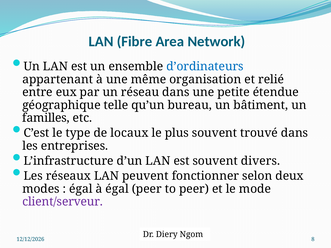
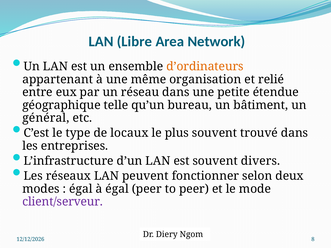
Fibre: Fibre -> Libre
d’ordinateurs colour: blue -> orange
familles: familles -> général
